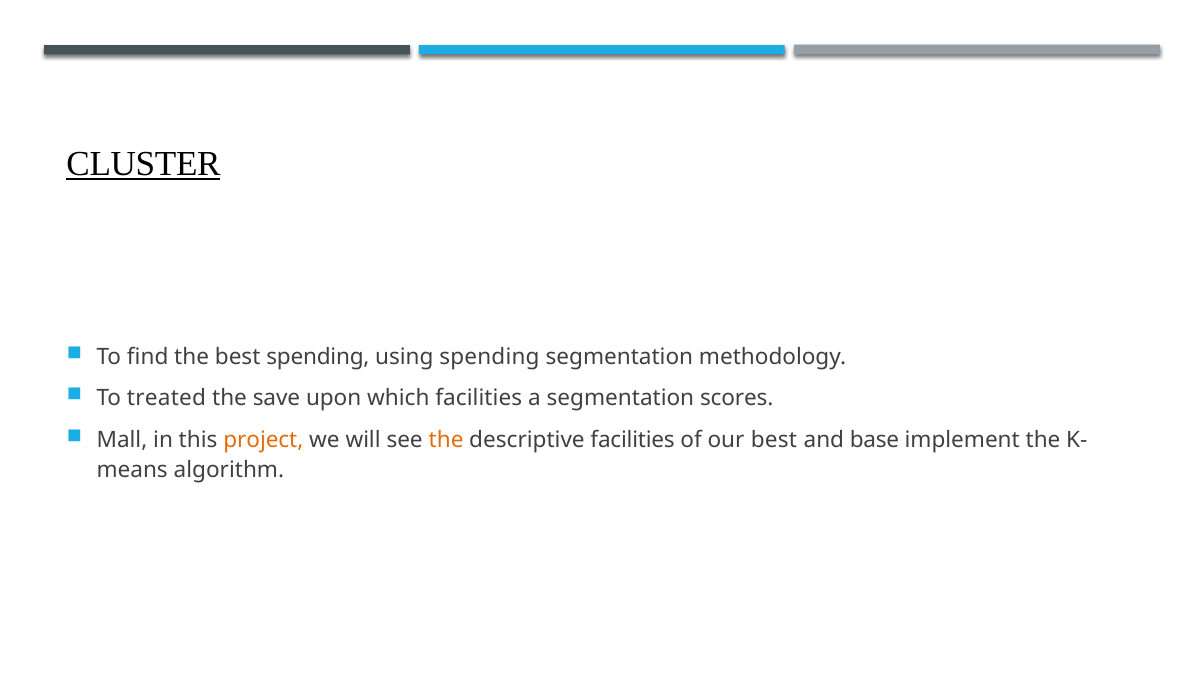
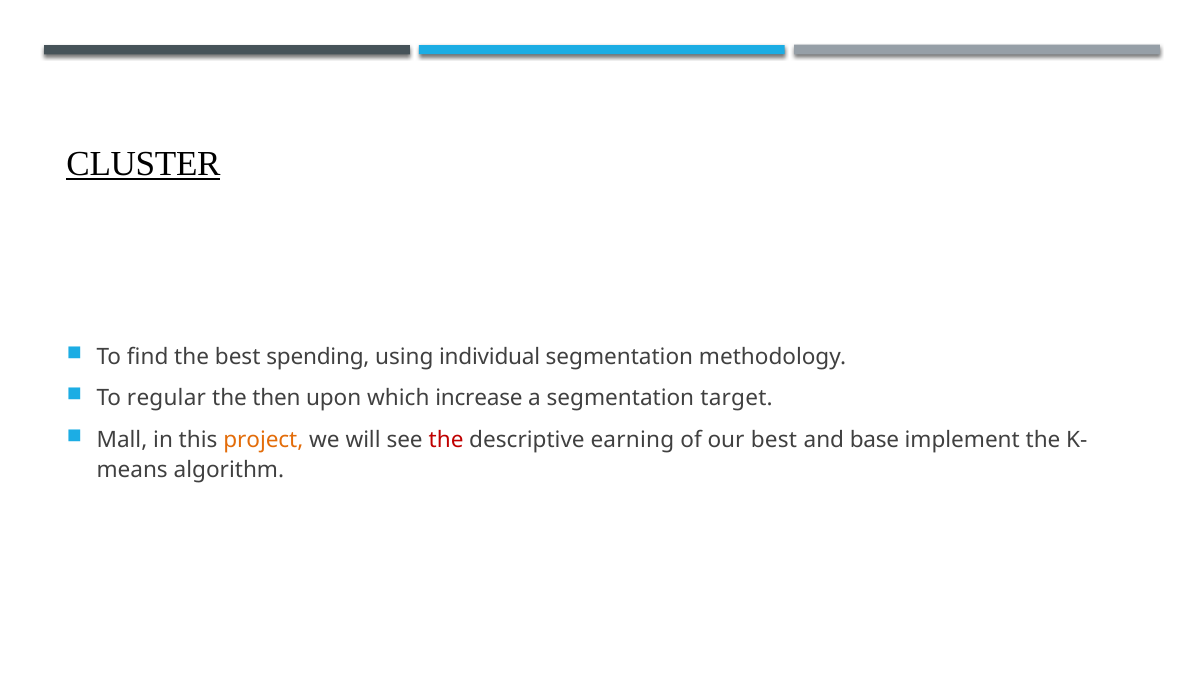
using spending: spending -> individual
treated: treated -> regular
save: save -> then
which facilities: facilities -> increase
scores: scores -> target
the at (446, 440) colour: orange -> red
descriptive facilities: facilities -> earning
